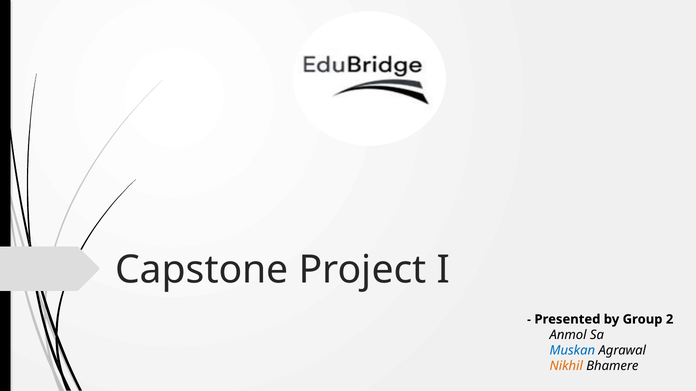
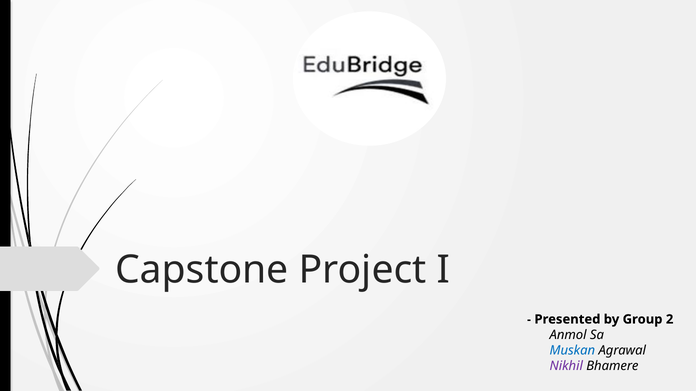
Nikhil colour: orange -> purple
